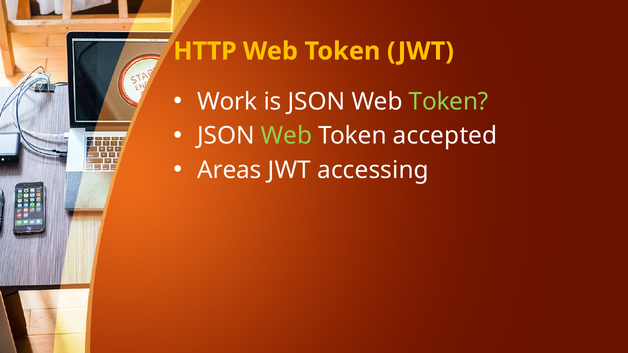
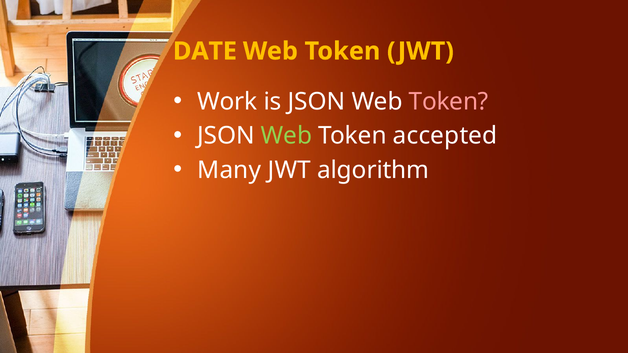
HTTP: HTTP -> DATE
Token at (449, 102) colour: light green -> pink
Areas: Areas -> Many
accessing: accessing -> algorithm
